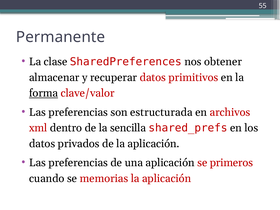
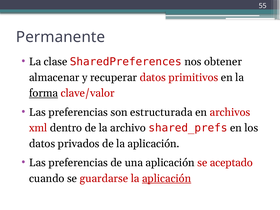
sencilla: sencilla -> archivo
primeros: primeros -> aceptado
memorias: memorias -> guardarse
aplicación at (167, 178) underline: none -> present
